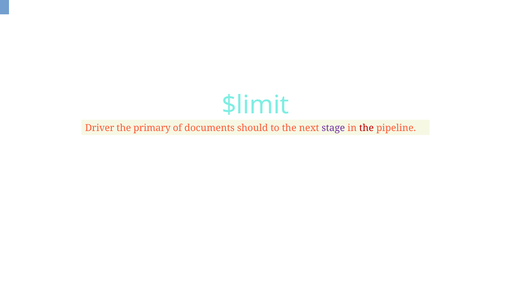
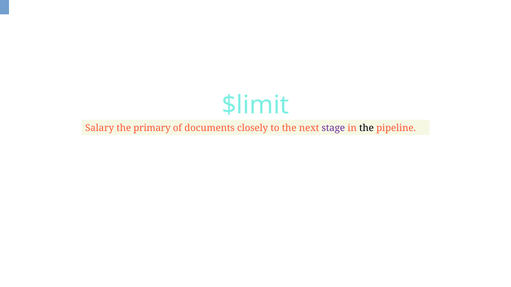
Driver: Driver -> Salary
should: should -> closely
the at (367, 128) colour: red -> black
